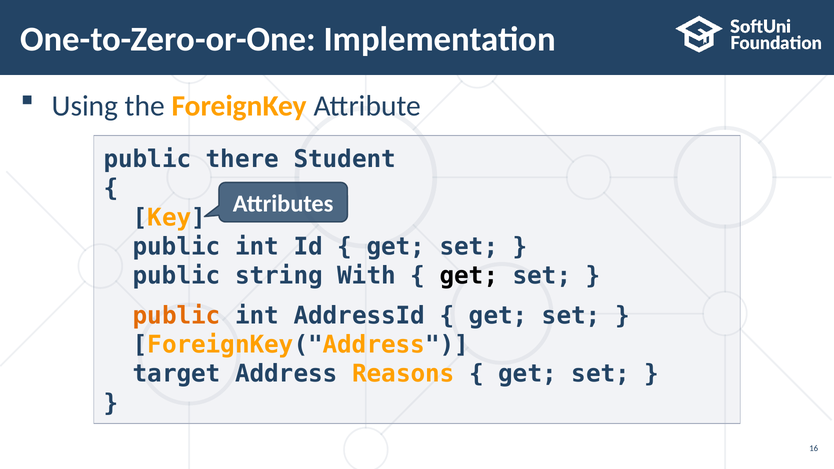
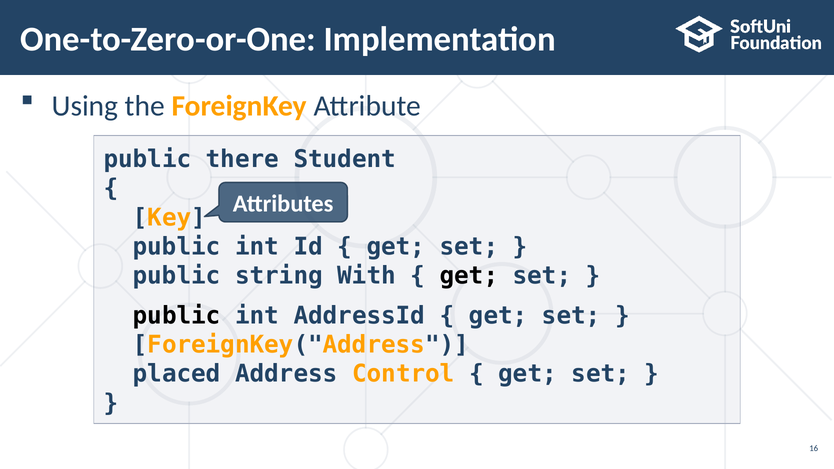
public at (177, 316) colour: orange -> black
target: target -> placed
Reasons: Reasons -> Control
